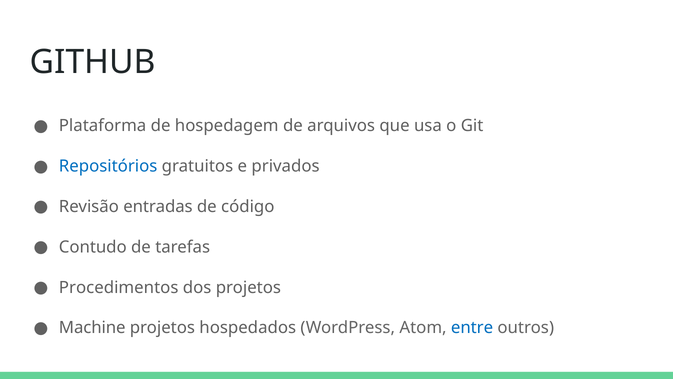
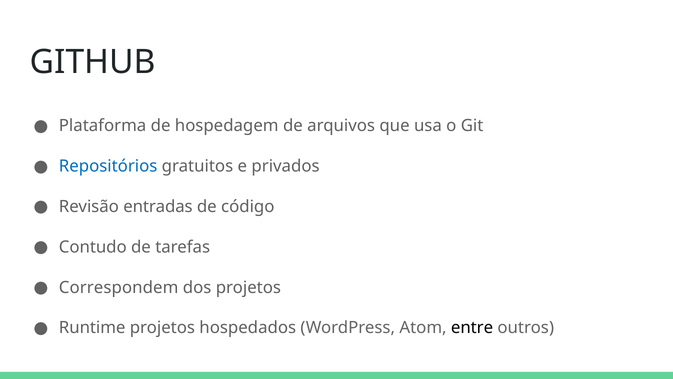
Procedimentos: Procedimentos -> Correspondem
Machine: Machine -> Runtime
entre colour: blue -> black
